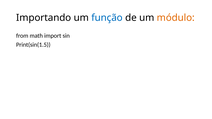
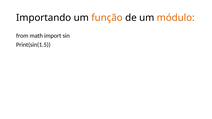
função colour: blue -> orange
